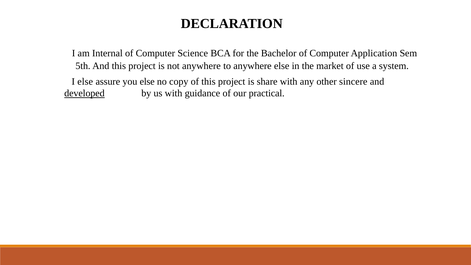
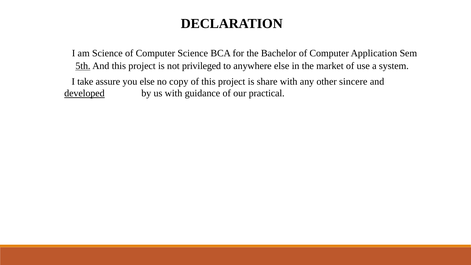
am Internal: Internal -> Science
5th underline: none -> present
not anywhere: anywhere -> privileged
I else: else -> take
